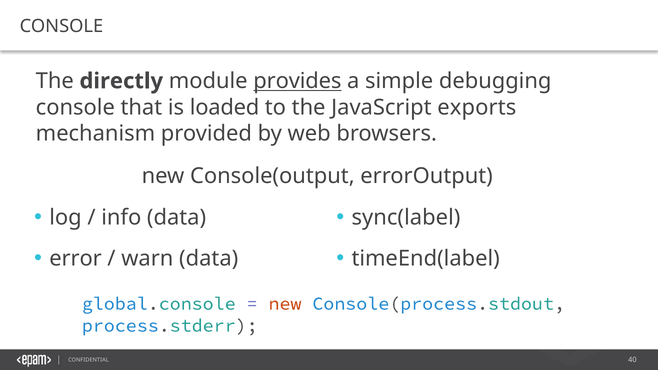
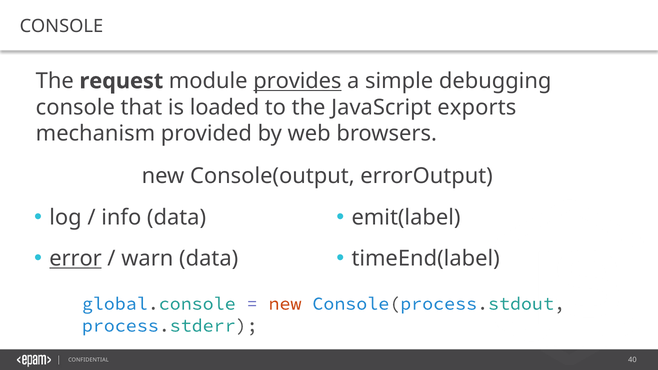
directly: directly -> request
sync(label: sync(label -> emit(label
error underline: none -> present
